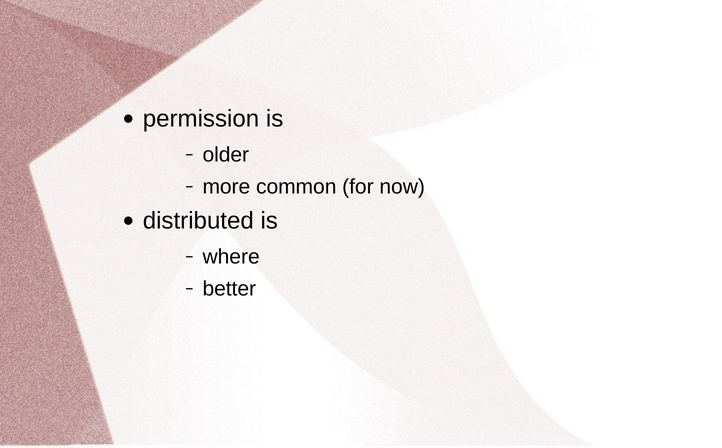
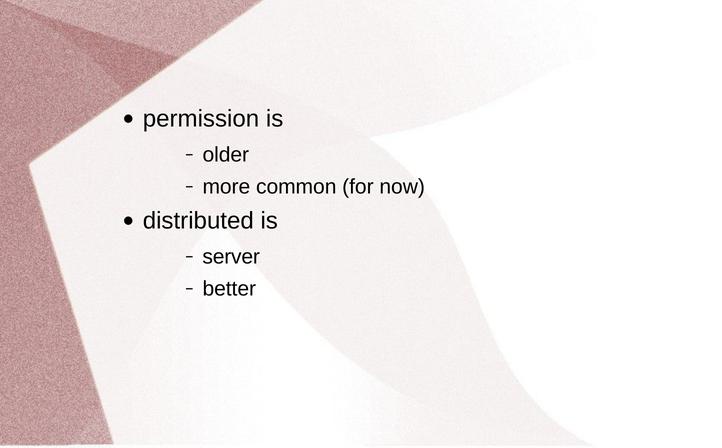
where: where -> server
